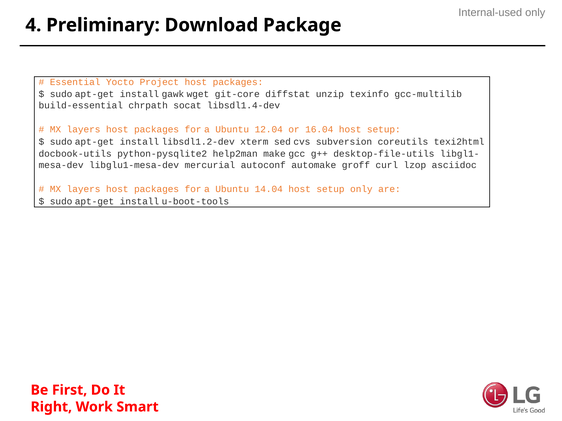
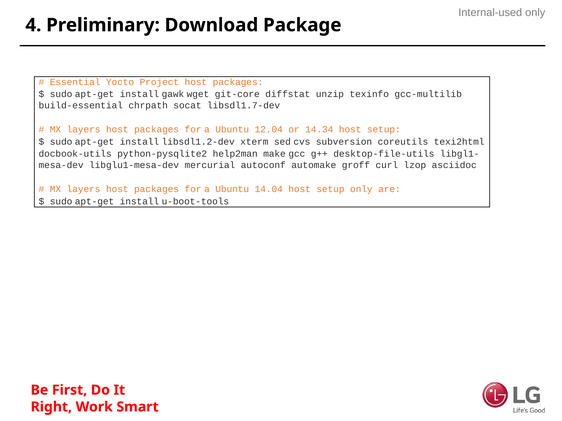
libsdl1.4-dev: libsdl1.4-dev -> libsdl1.7-dev
16.04: 16.04 -> 14.34
